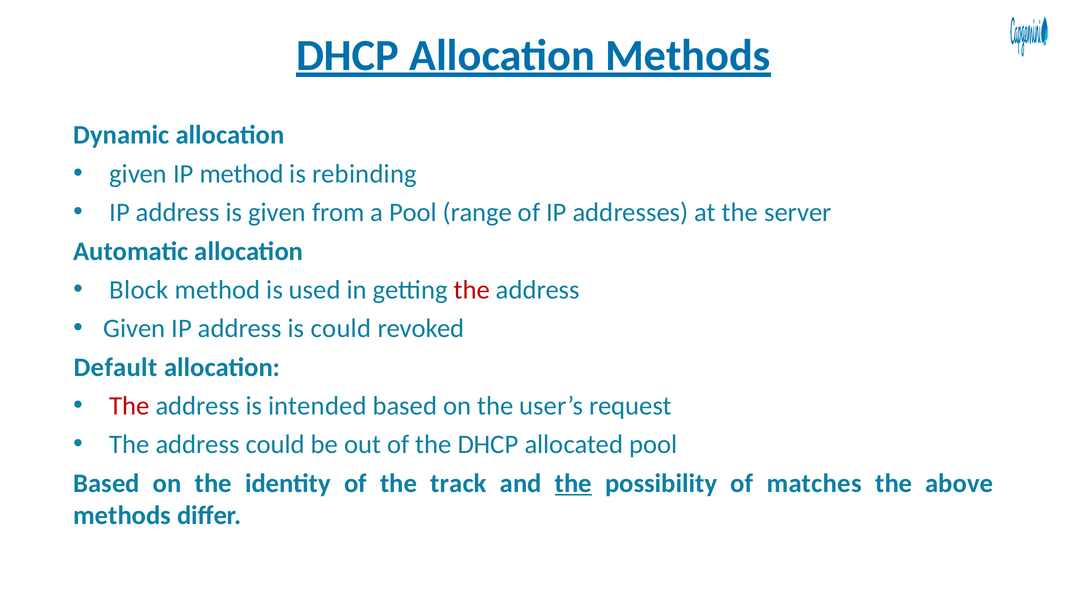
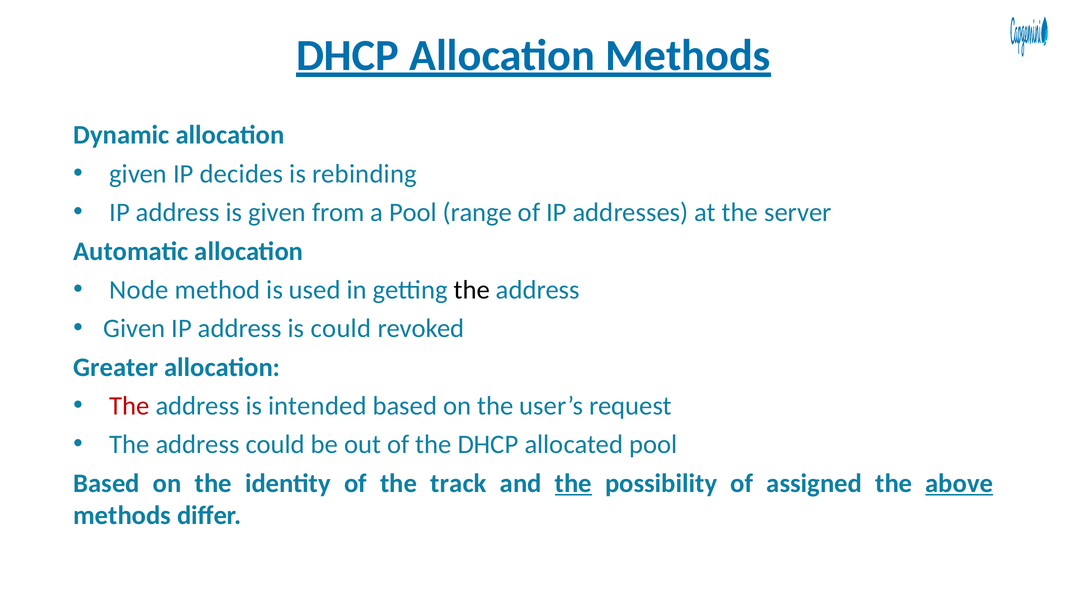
IP method: method -> decides
Block: Block -> Node
the at (472, 290) colour: red -> black
Default: Default -> Greater
matches: matches -> assigned
above underline: none -> present
